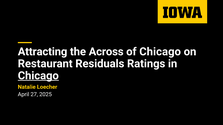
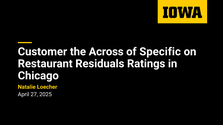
Attracting: Attracting -> Customer
of Chicago: Chicago -> Specific
Chicago at (38, 76) underline: present -> none
